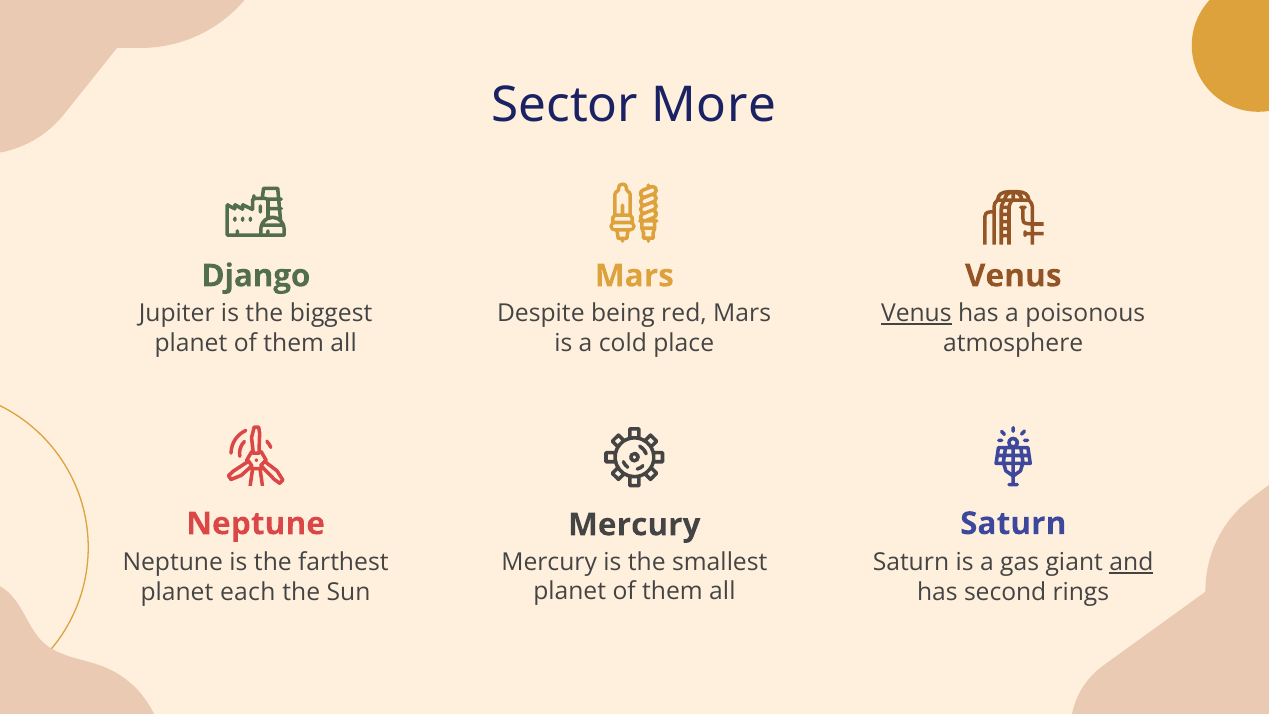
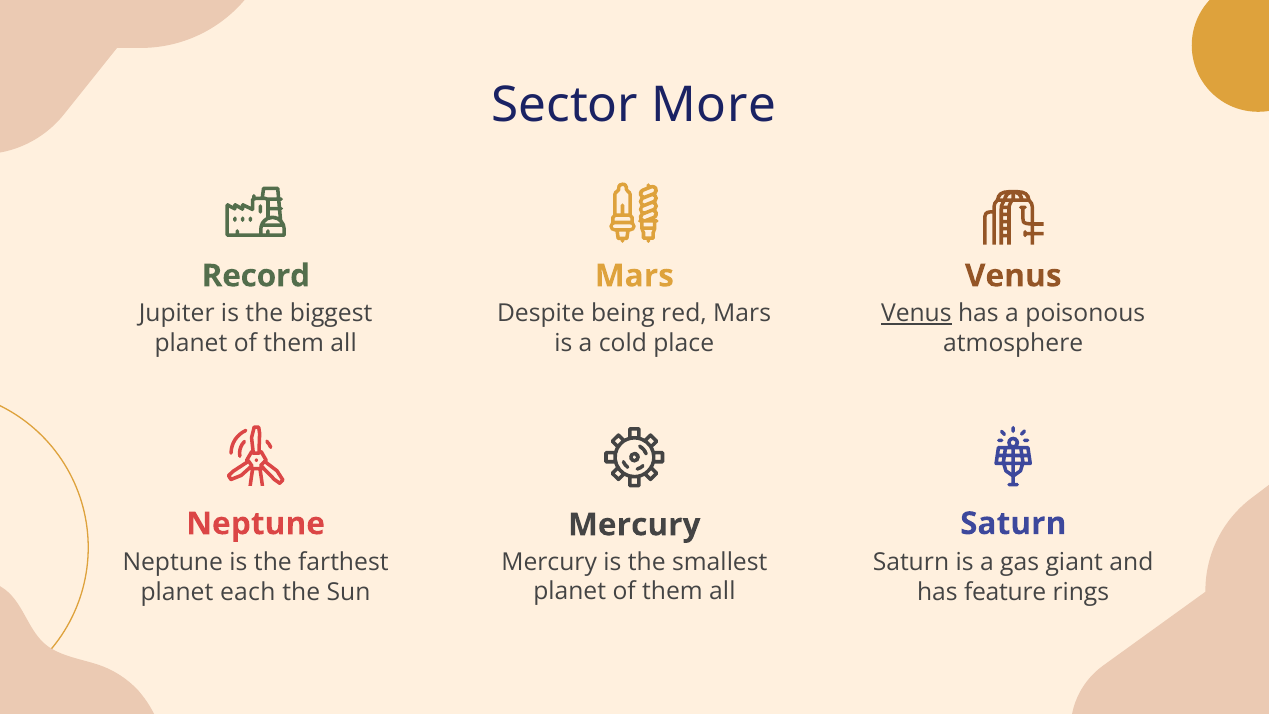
Django: Django -> Record
and underline: present -> none
second: second -> feature
